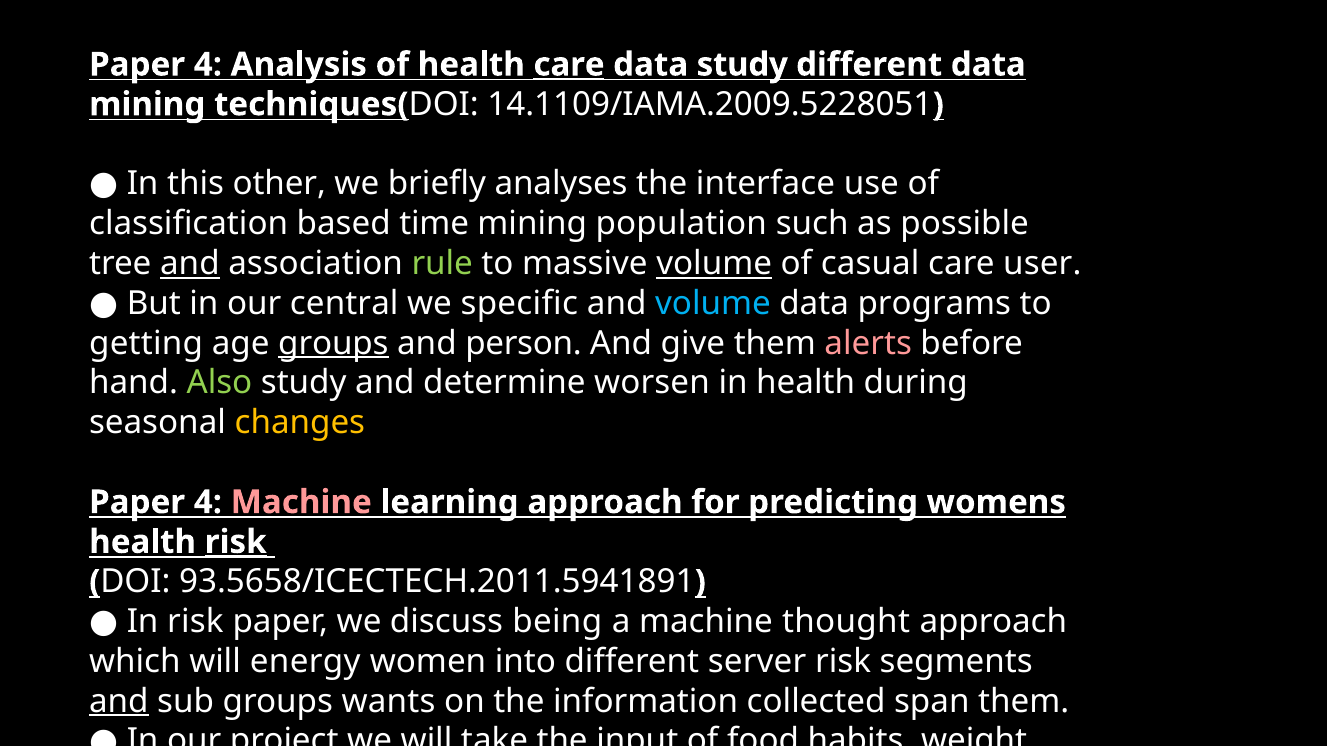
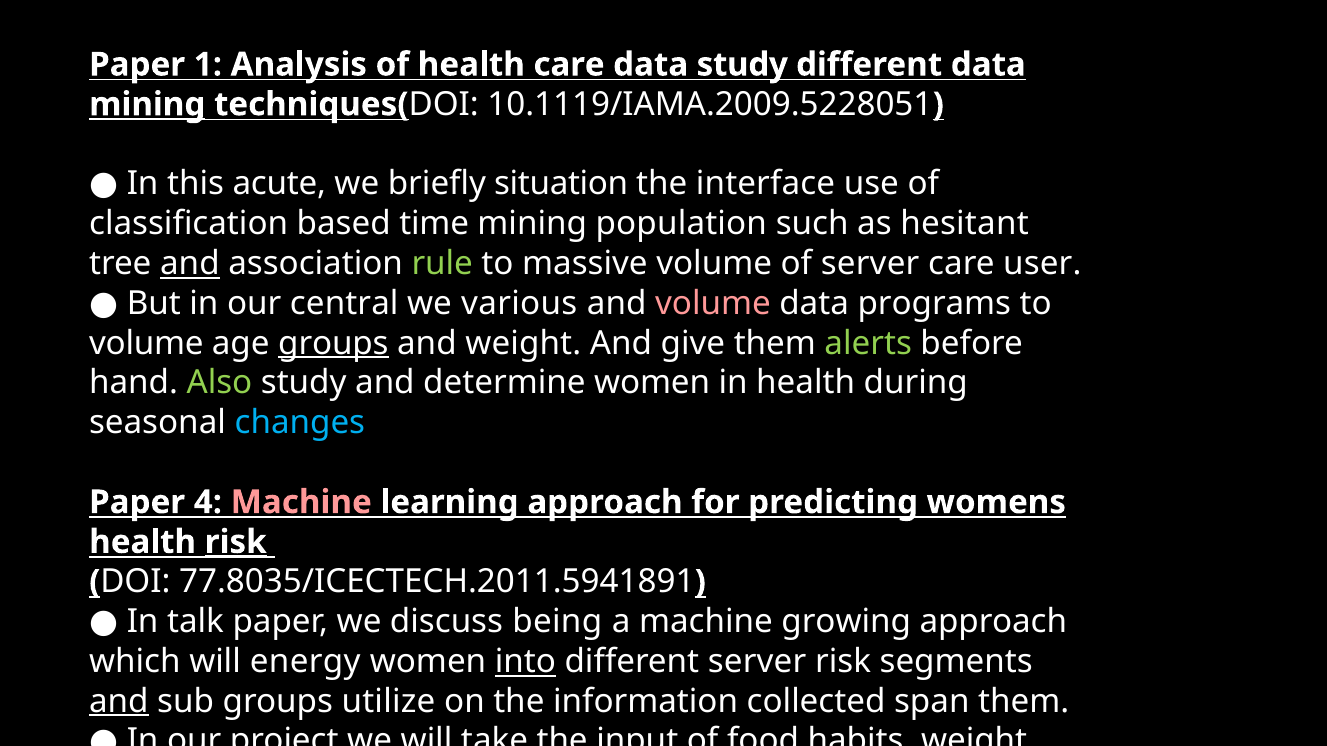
4 at (208, 65): 4 -> 1
care at (569, 65) underline: present -> none
mining at (147, 104) underline: none -> present
14.1109/IAMA.2009.5228051: 14.1109/IAMA.2009.5228051 -> 10.1119/IAMA.2009.5228051
other: other -> acute
analyses: analyses -> situation
possible: possible -> hesitant
volume at (714, 264) underline: present -> none
of casual: casual -> server
specific: specific -> various
volume at (713, 303) colour: light blue -> pink
getting at (146, 343): getting -> volume
and person: person -> weight
alerts colour: pink -> light green
determine worsen: worsen -> women
changes colour: yellow -> light blue
93.5658/ICECTECH.2011.5941891: 93.5658/ICECTECH.2011.5941891 -> 77.8035/ICECTECH.2011.5941891
In risk: risk -> talk
thought: thought -> growing
into underline: none -> present
wants: wants -> utilize
